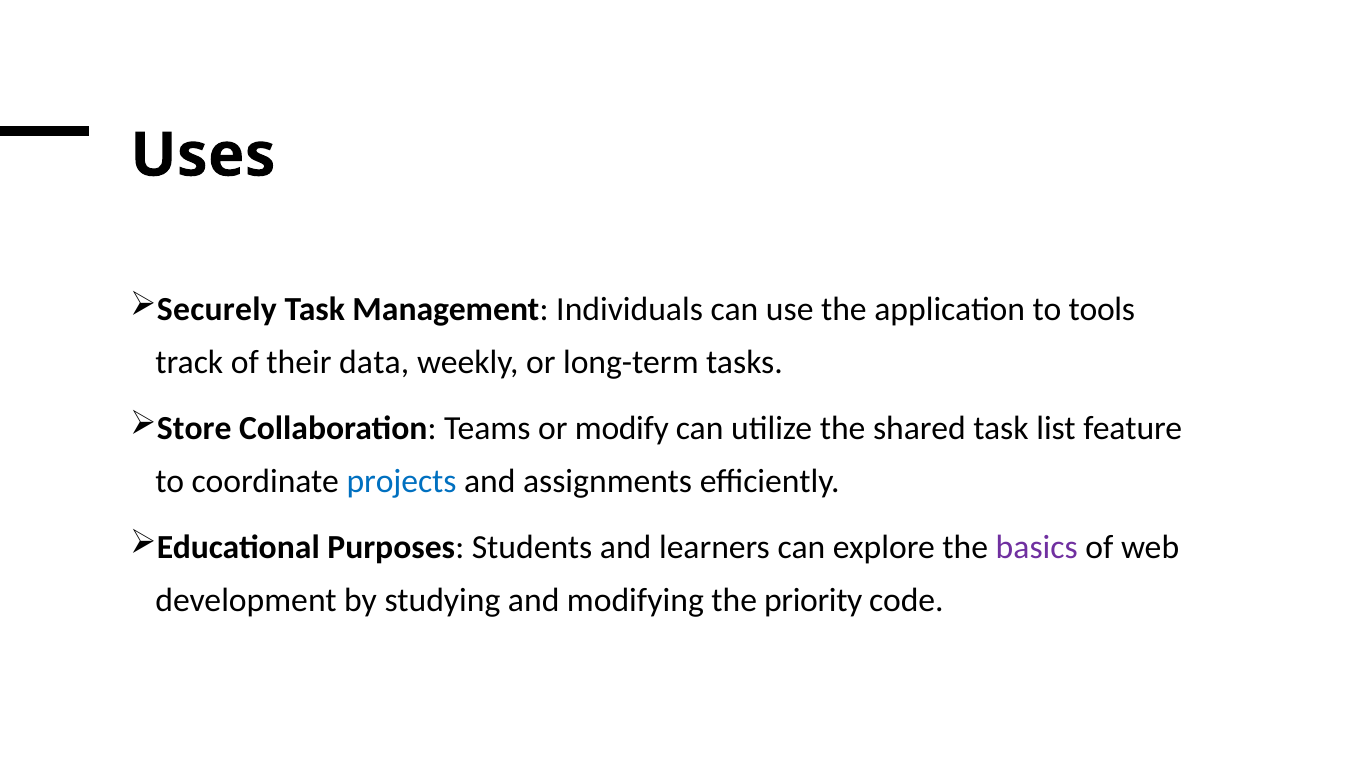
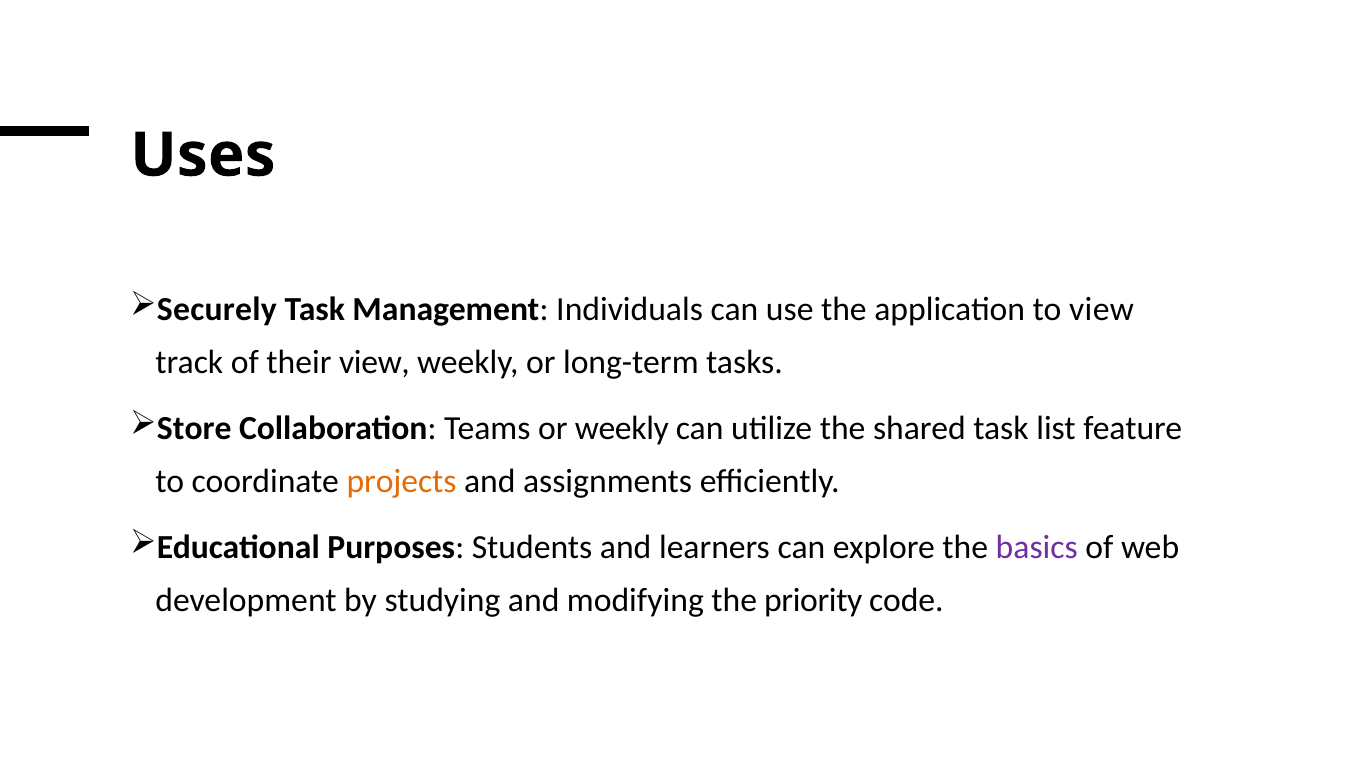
to tools: tools -> view
their data: data -> view
or modify: modify -> weekly
projects colour: blue -> orange
